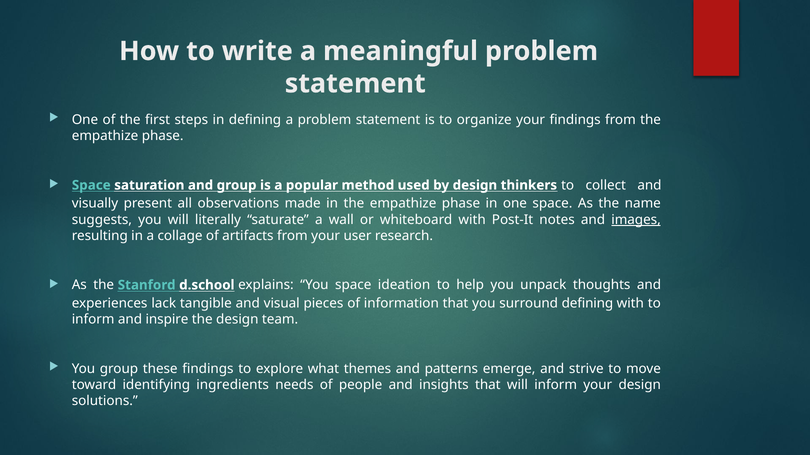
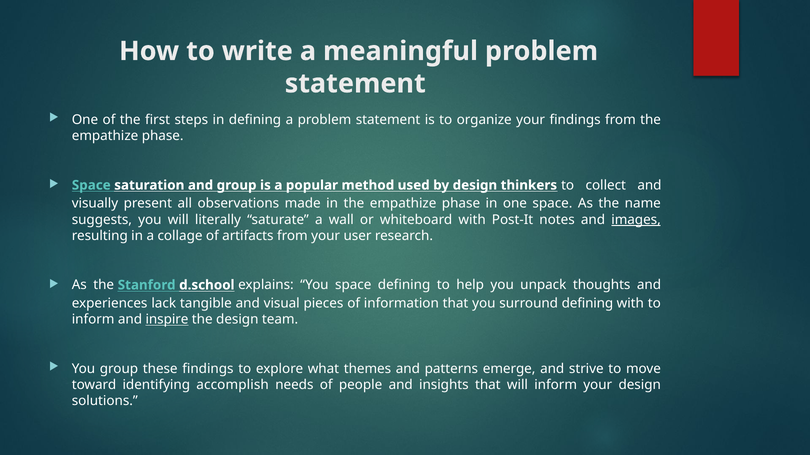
space ideation: ideation -> defining
inspire underline: none -> present
ingredients: ingredients -> accomplish
